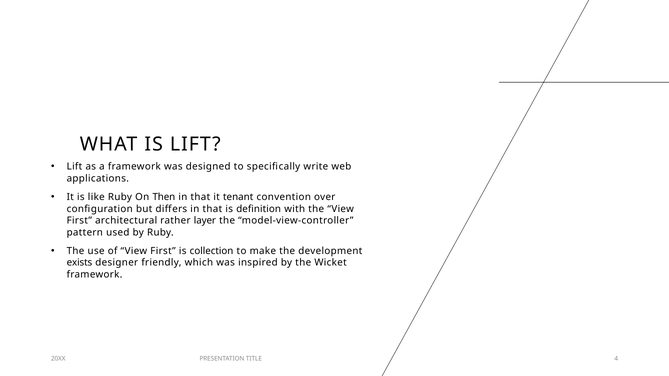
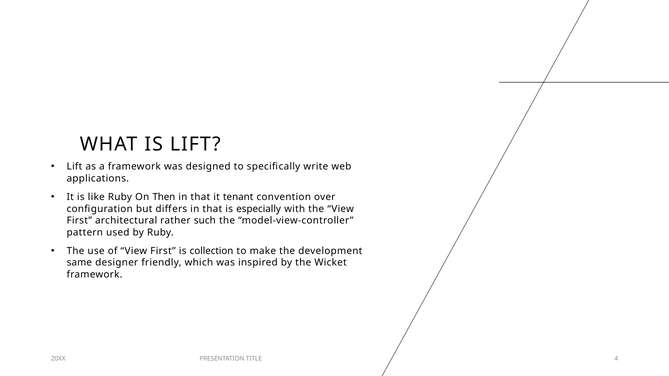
definition: definition -> especially
layer: layer -> such
exists: exists -> same
